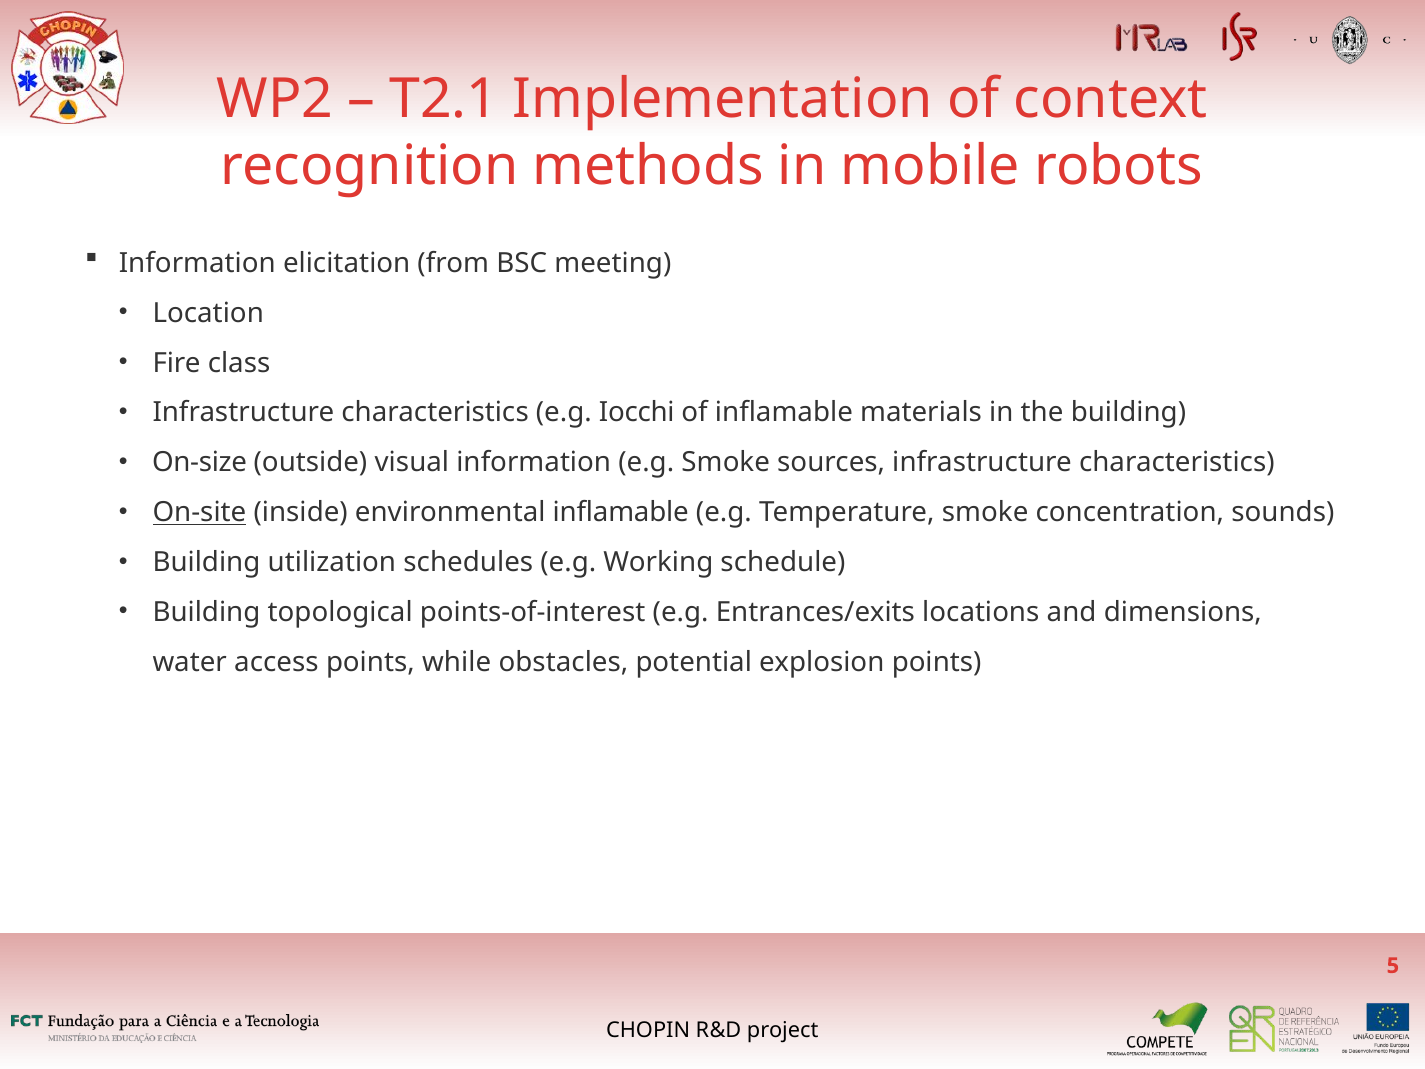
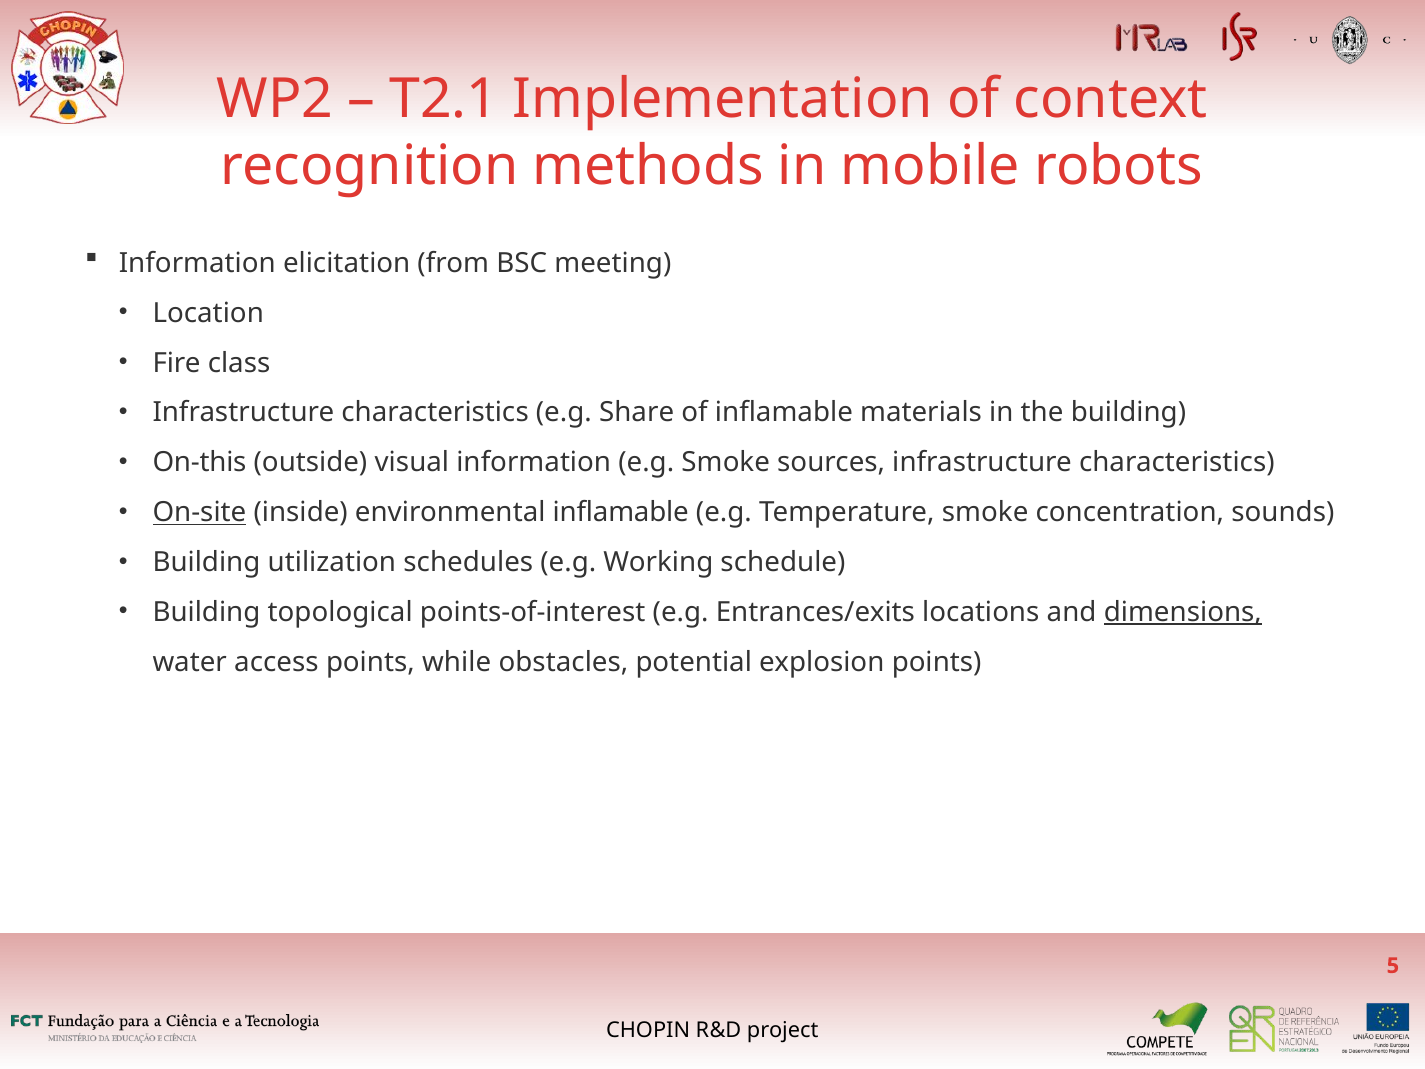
Iocchi: Iocchi -> Share
On-size: On-size -> On-this
dimensions underline: none -> present
